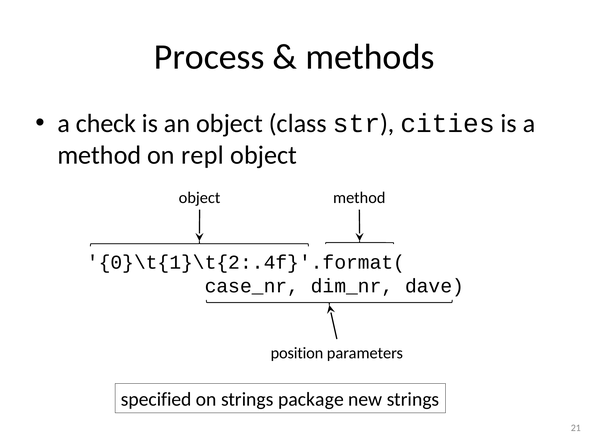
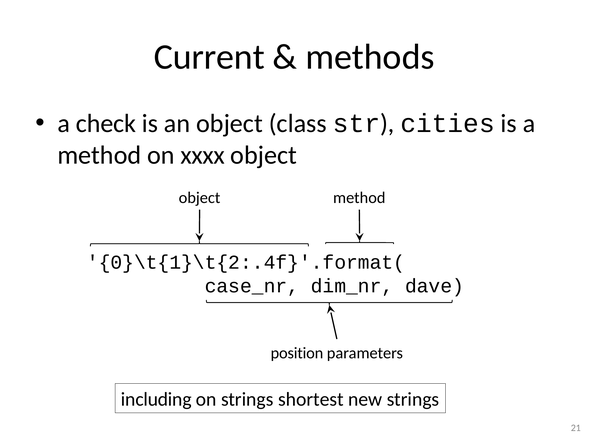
Process: Process -> Current
repl: repl -> xxxx
specified: specified -> including
package: package -> shortest
